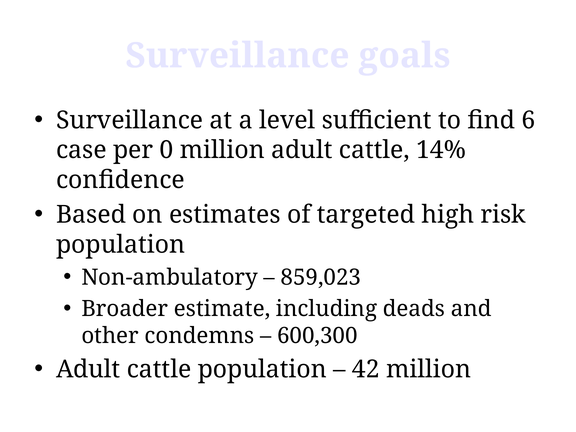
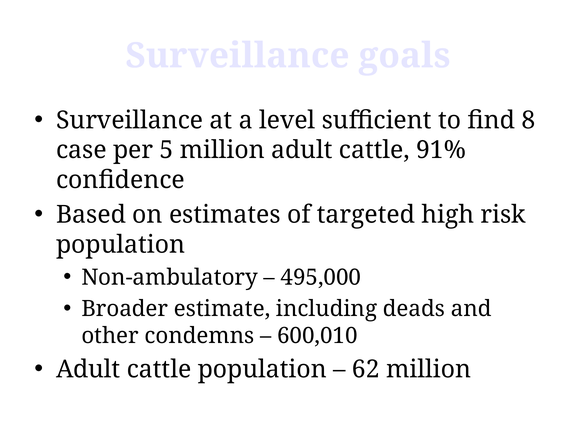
6: 6 -> 8
0: 0 -> 5
14%: 14% -> 91%
859,023: 859,023 -> 495,000
600,300: 600,300 -> 600,010
42: 42 -> 62
